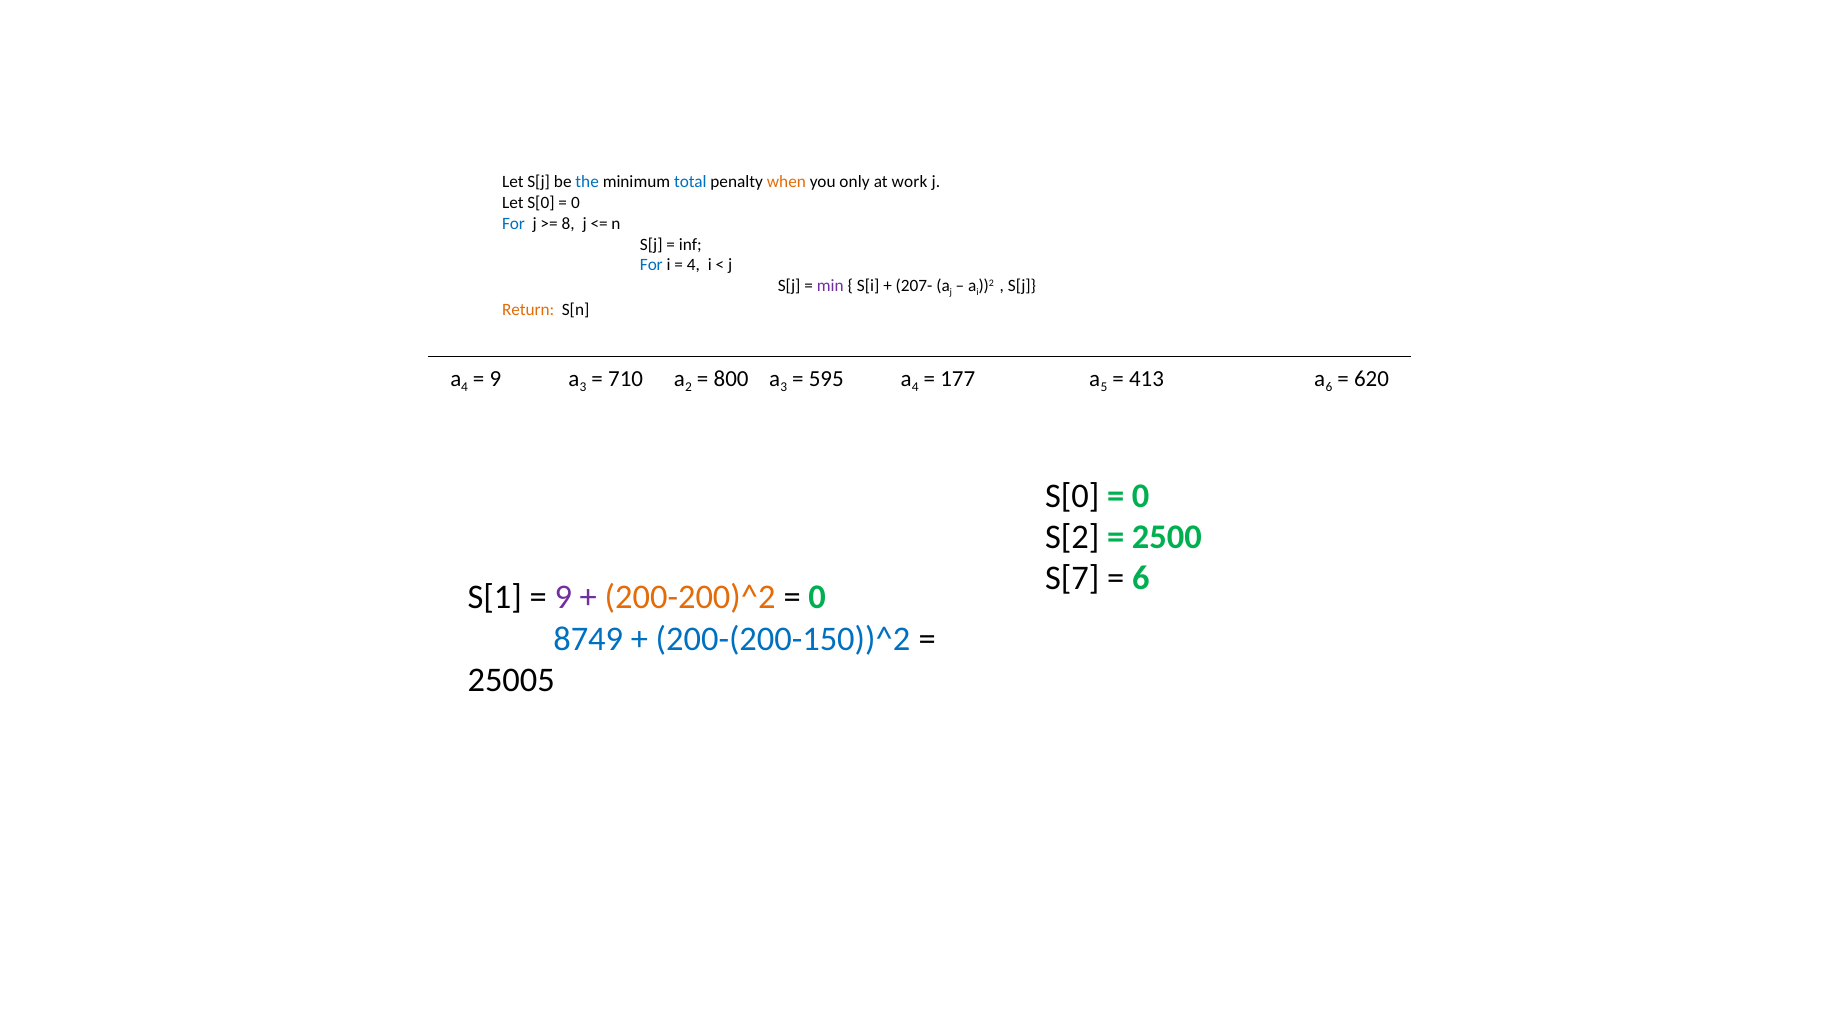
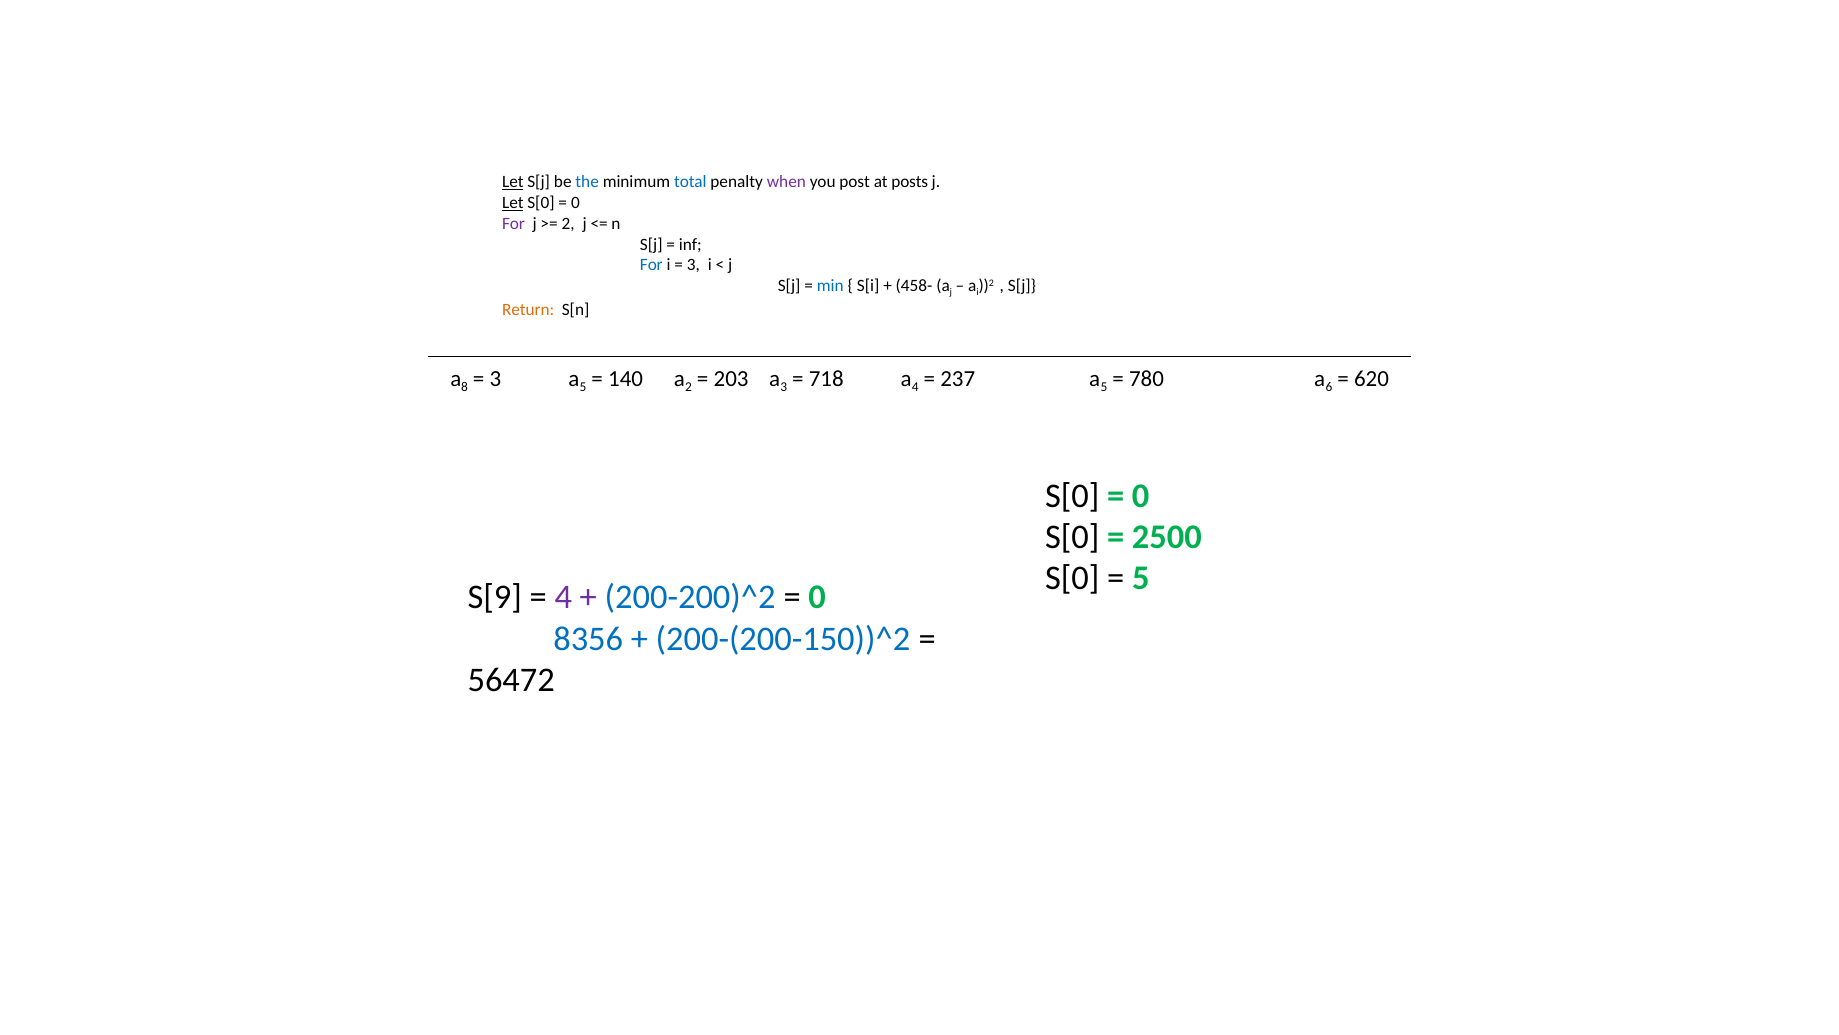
Let at (513, 182) underline: none -> present
when colour: orange -> purple
only: only -> post
work: work -> posts
Let at (513, 203) underline: none -> present
For at (513, 224) colour: blue -> purple
8 at (568, 224): 8 -> 2
4 at (693, 265): 4 -> 3
min colour: purple -> blue
207-: 207- -> 458-
4 at (464, 387): 4 -> 8
9 at (495, 378): 9 -> 3
3 at (583, 387): 3 -> 5
710: 710 -> 140
800: 800 -> 203
595: 595 -> 718
177: 177 -> 237
413: 413 -> 780
S[2 at (1072, 537): S[2 -> S[0
S[7 at (1072, 578): S[7 -> S[0
6 at (1141, 578): 6 -> 5
S[1: S[1 -> S[9
9 at (563, 597): 9 -> 4
200-200)^2 colour: orange -> blue
8749: 8749 -> 8356
25005: 25005 -> 56472
